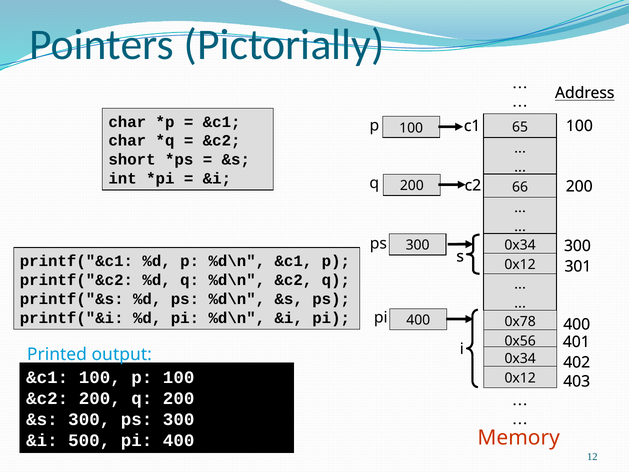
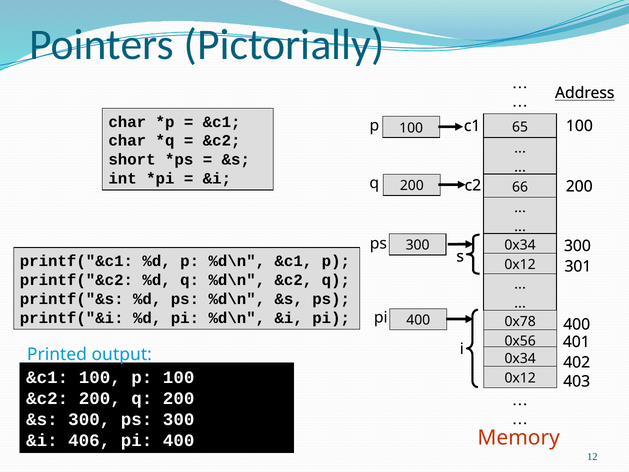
500: 500 -> 406
